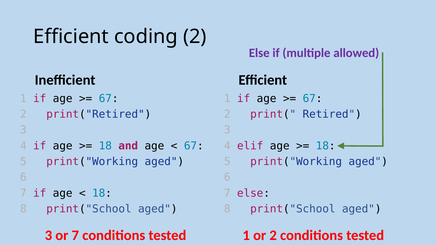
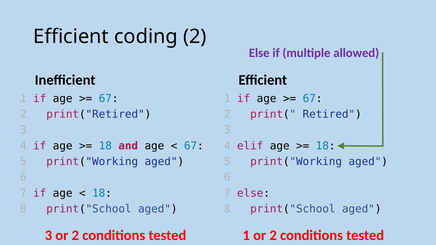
3 or 7: 7 -> 2
